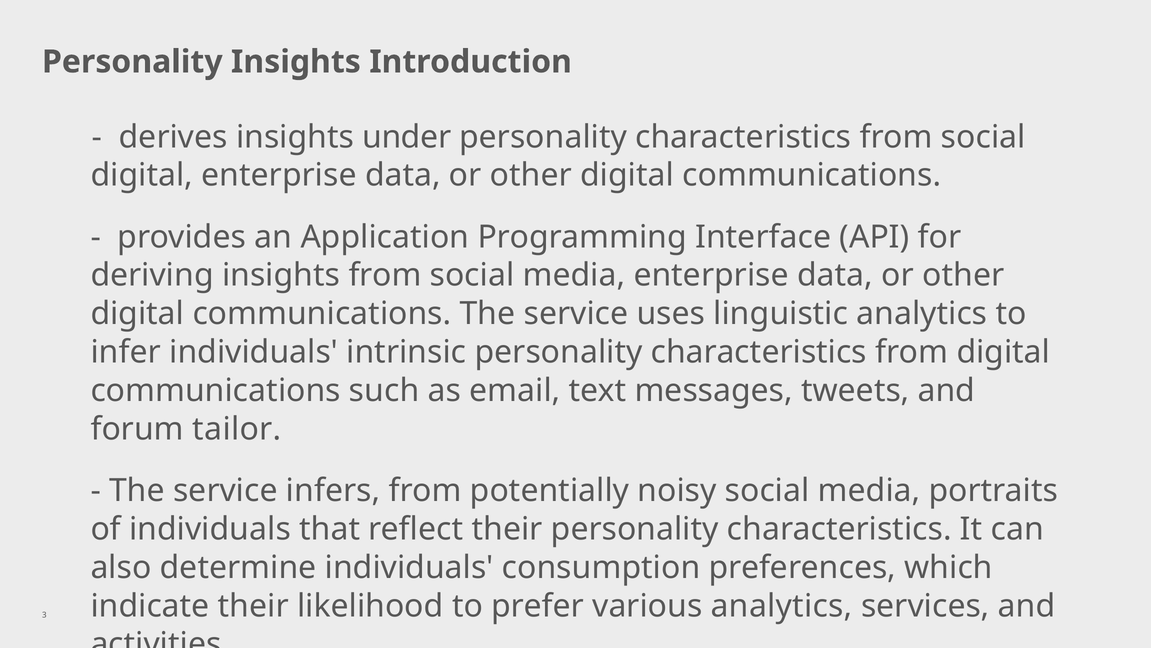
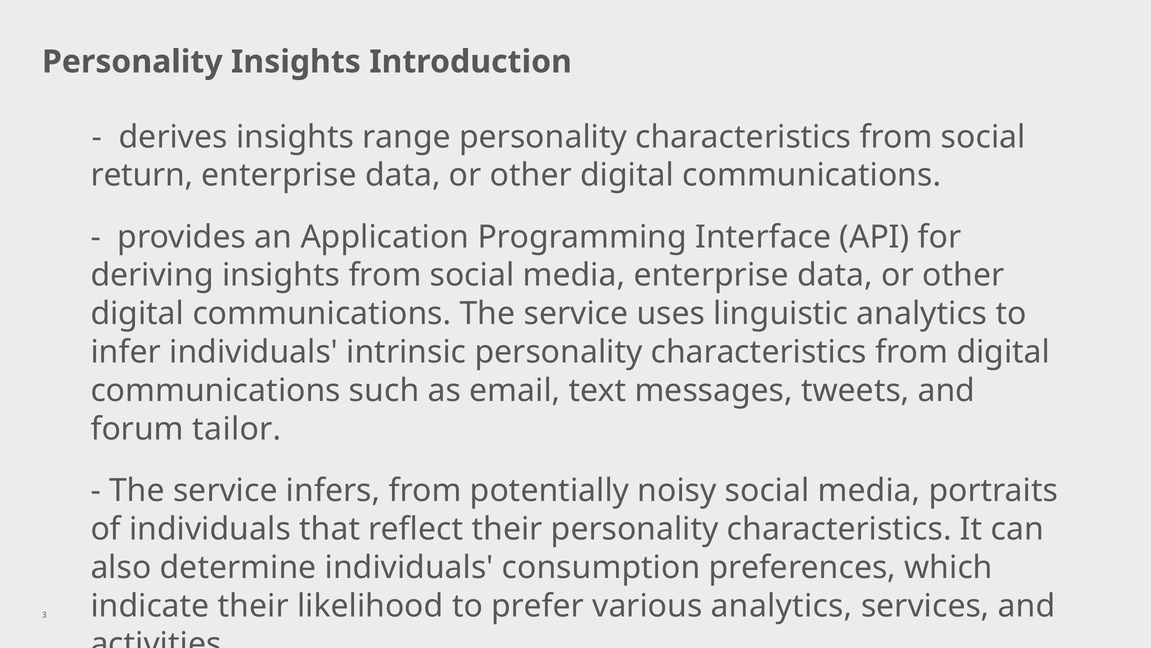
under: under -> range
digital at (142, 175): digital -> return
